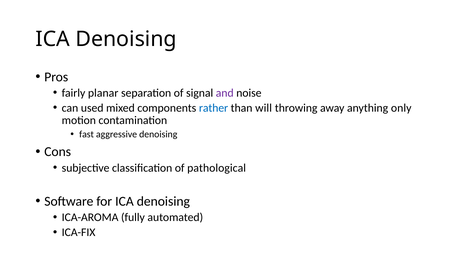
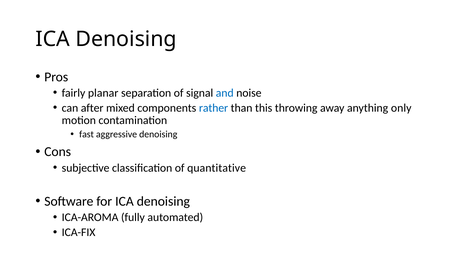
and colour: purple -> blue
used: used -> after
will: will -> this
pathological: pathological -> quantitative
